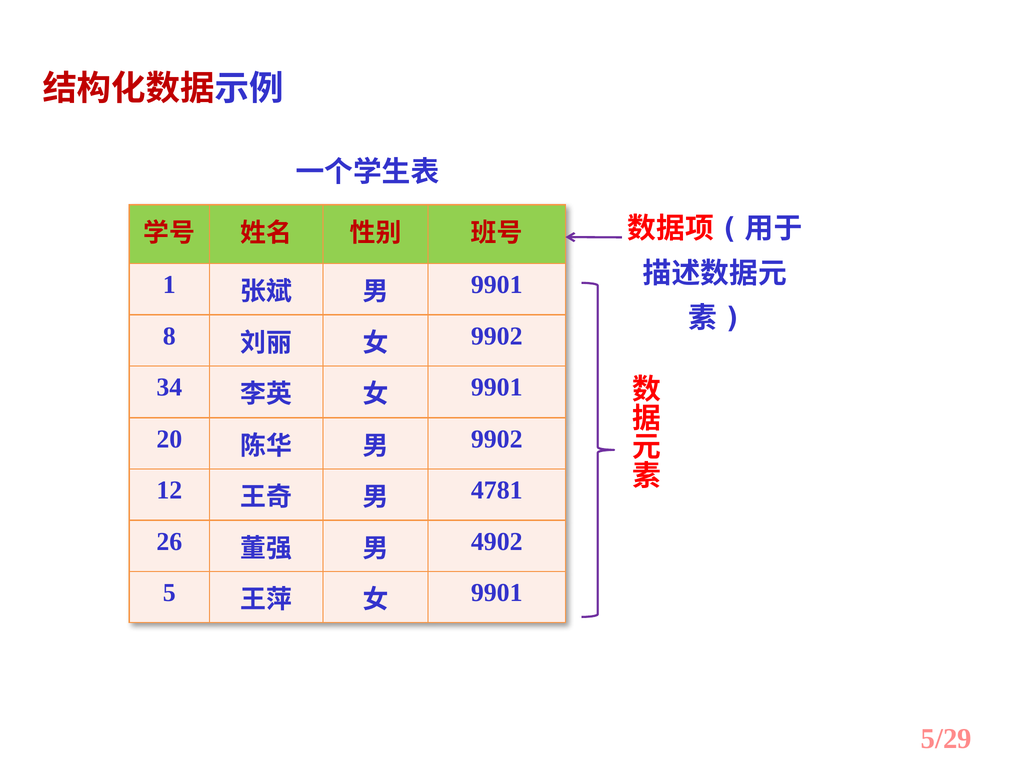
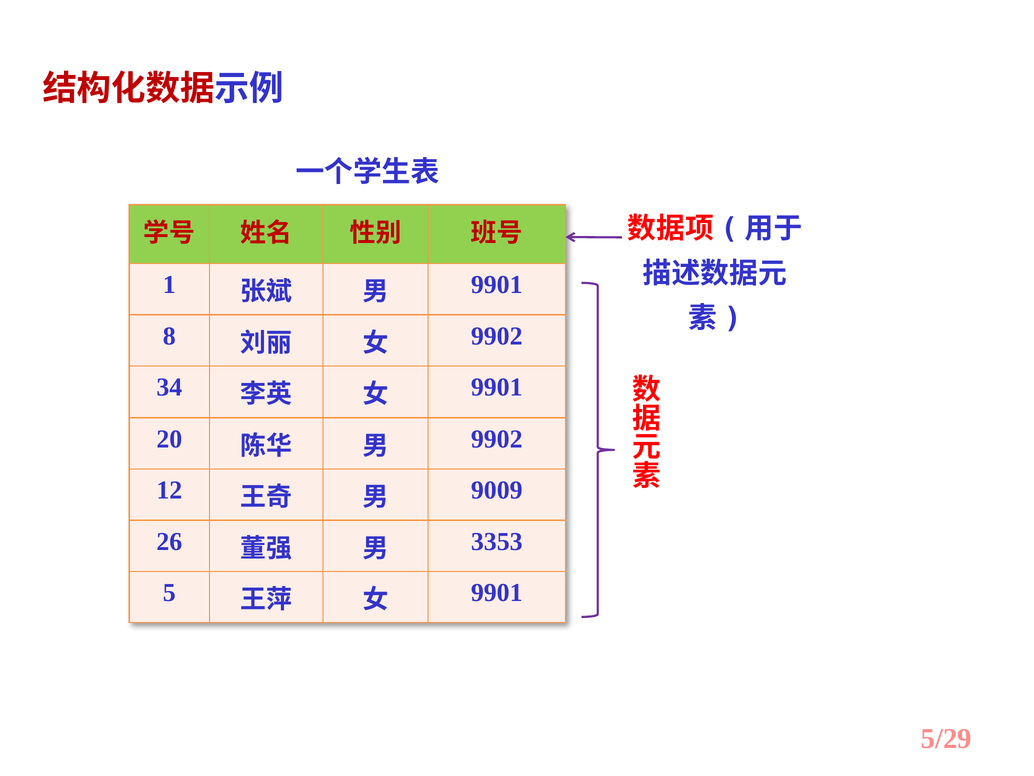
4781: 4781 -> 9009
4902: 4902 -> 3353
